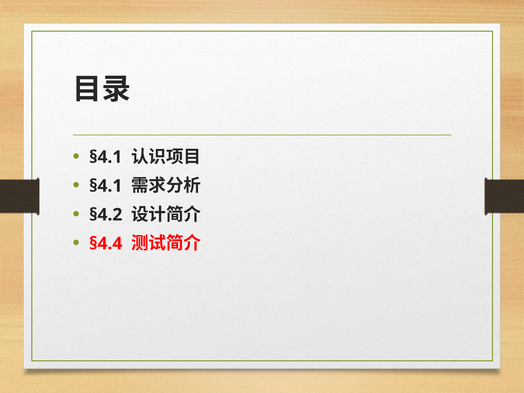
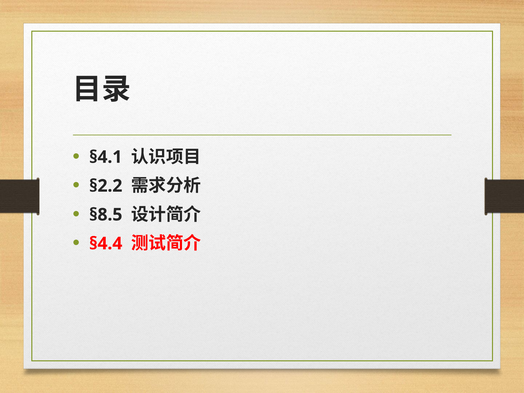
§4.1 at (106, 186): §4.1 -> §2.2
§4.2: §4.2 -> §8.5
